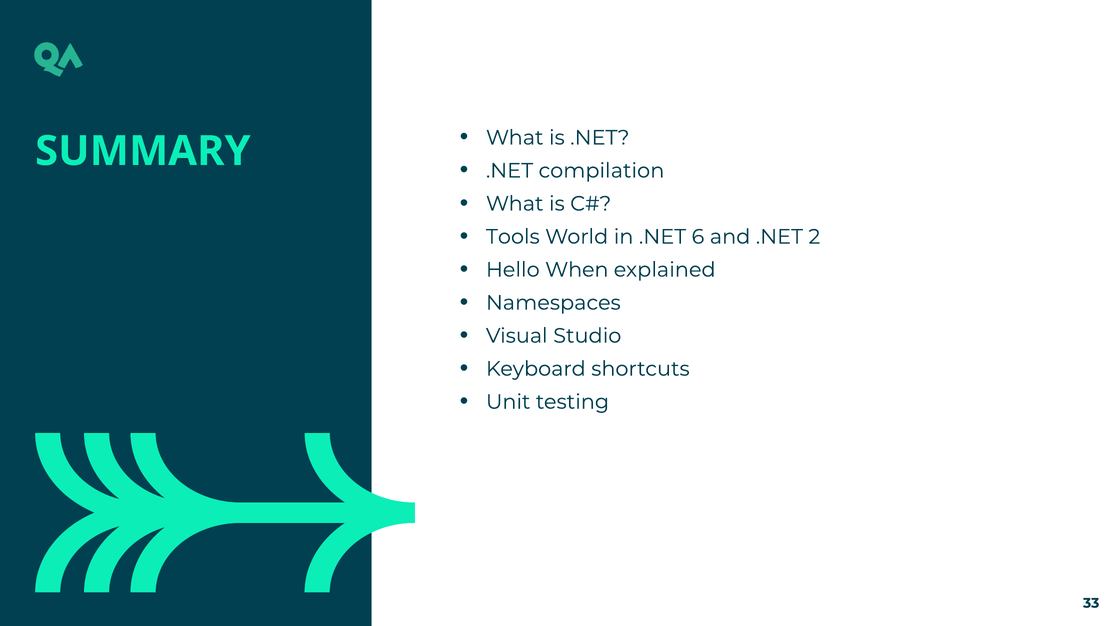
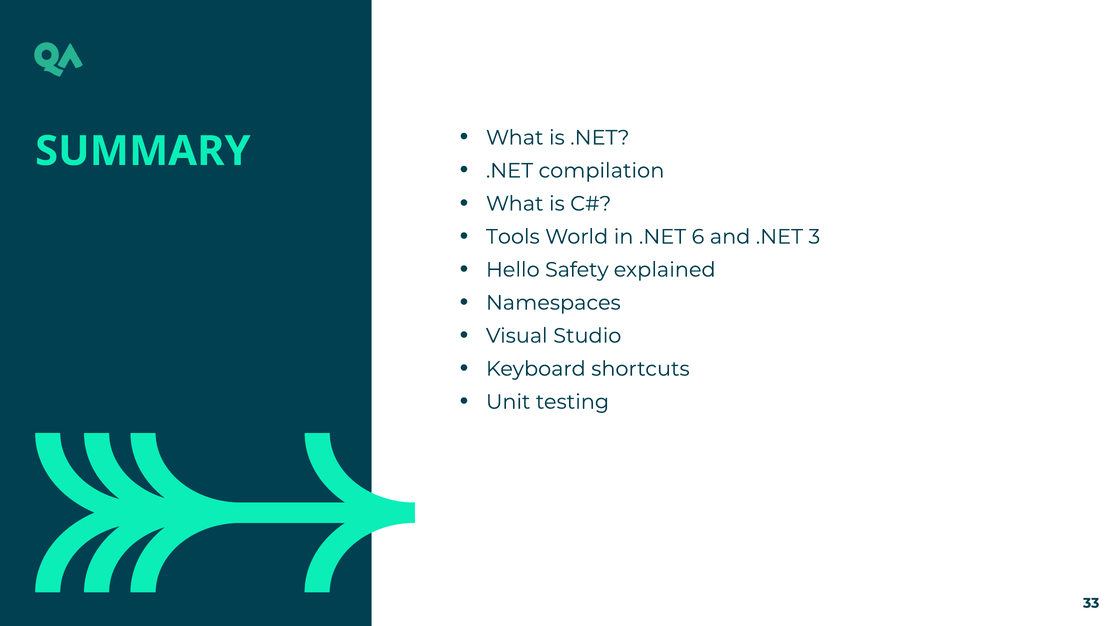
2: 2 -> 3
When: When -> Safety
